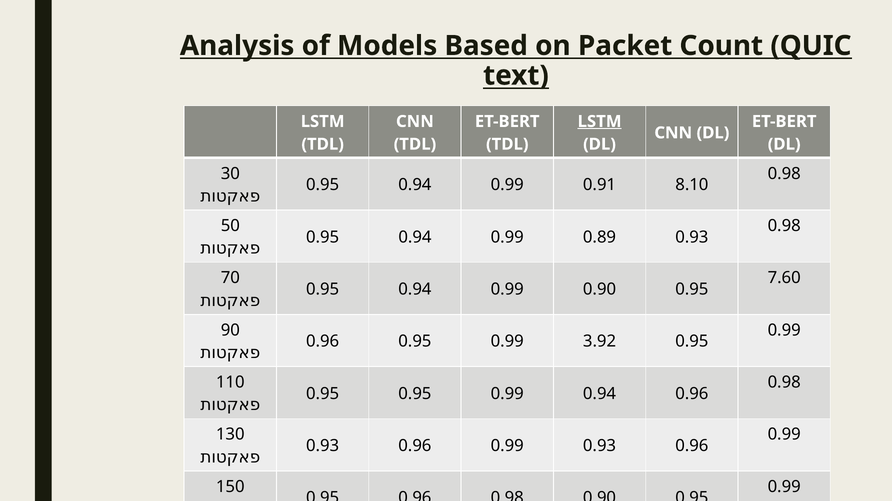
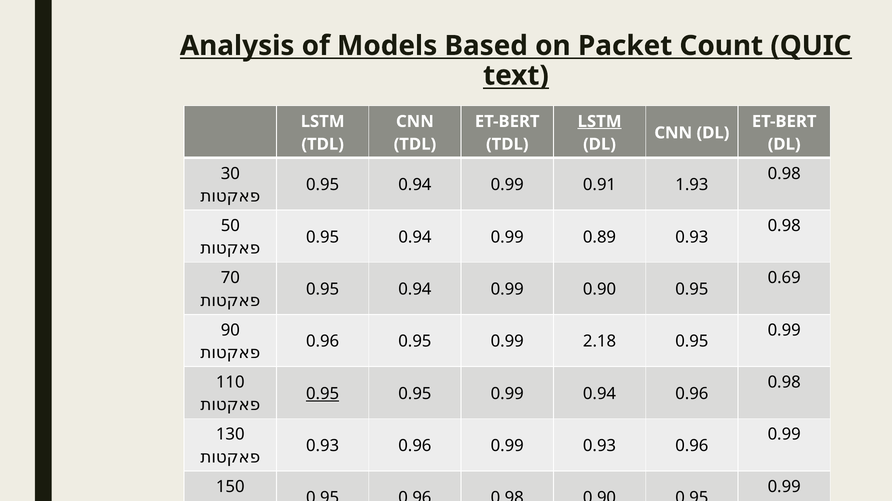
8.10: 8.10 -> 1.93
7.60: 7.60 -> 0.69
3.92: 3.92 -> 2.18
0.95 at (323, 394) underline: none -> present
